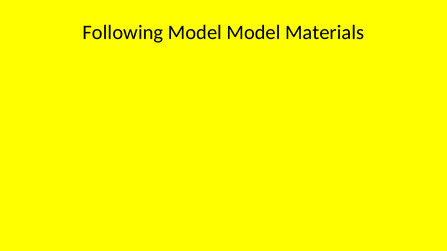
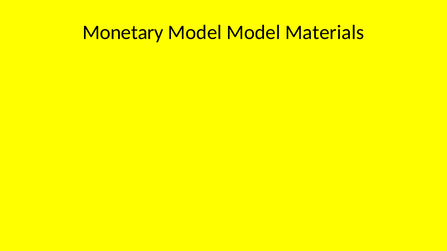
Following: Following -> Monetary
